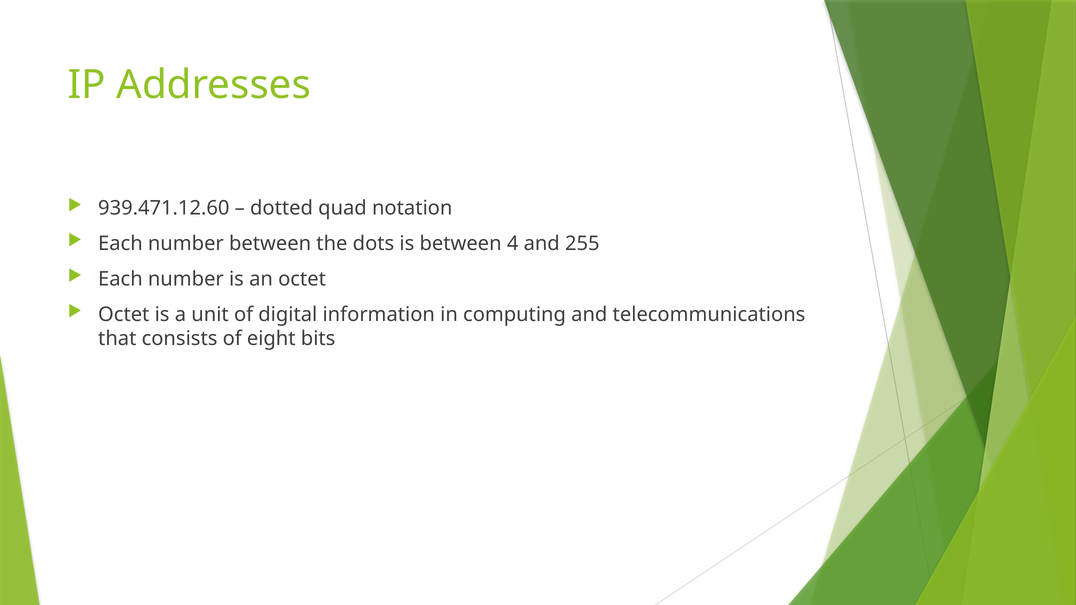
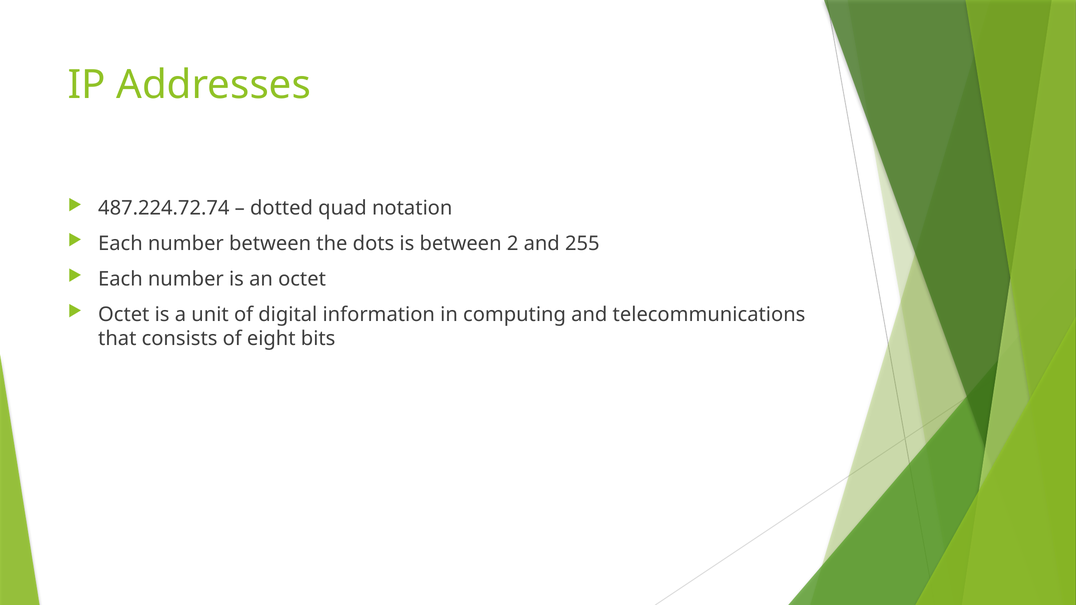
939.471.12.60: 939.471.12.60 -> 487.224.72.74
4: 4 -> 2
